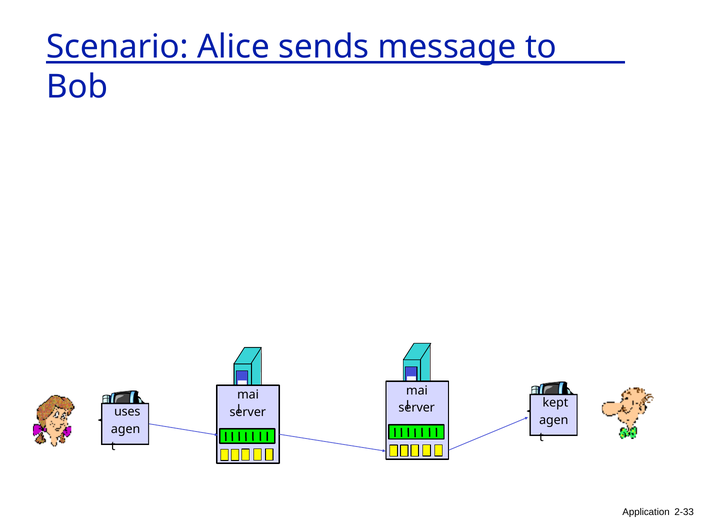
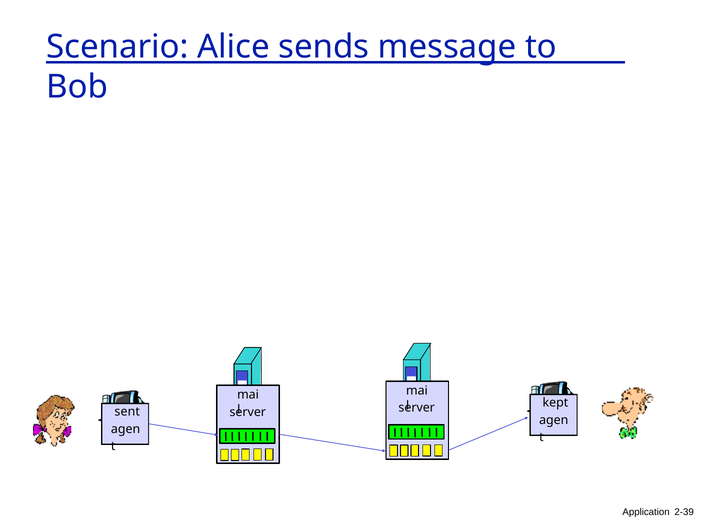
uses: uses -> sent
2-33: 2-33 -> 2-39
